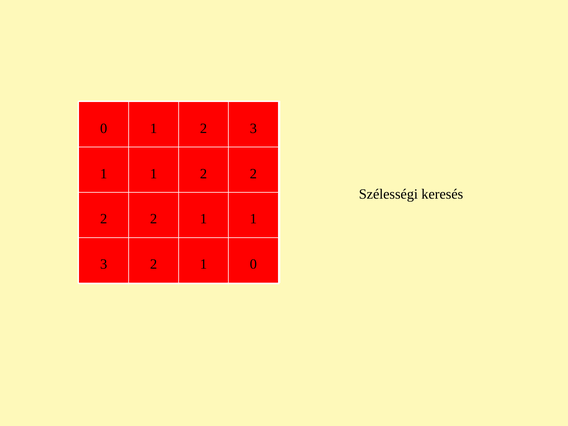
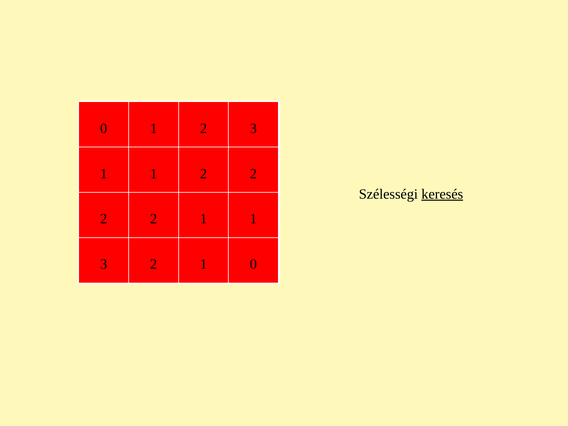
keresés underline: none -> present
